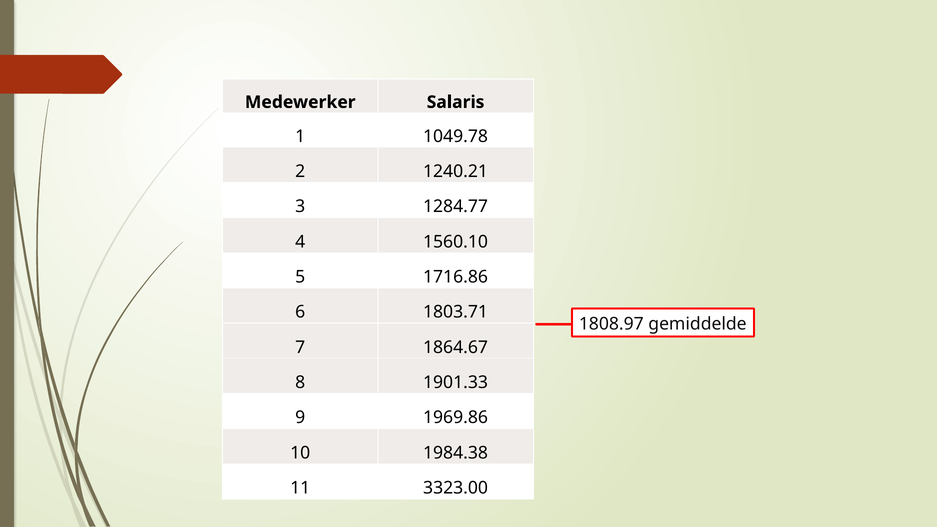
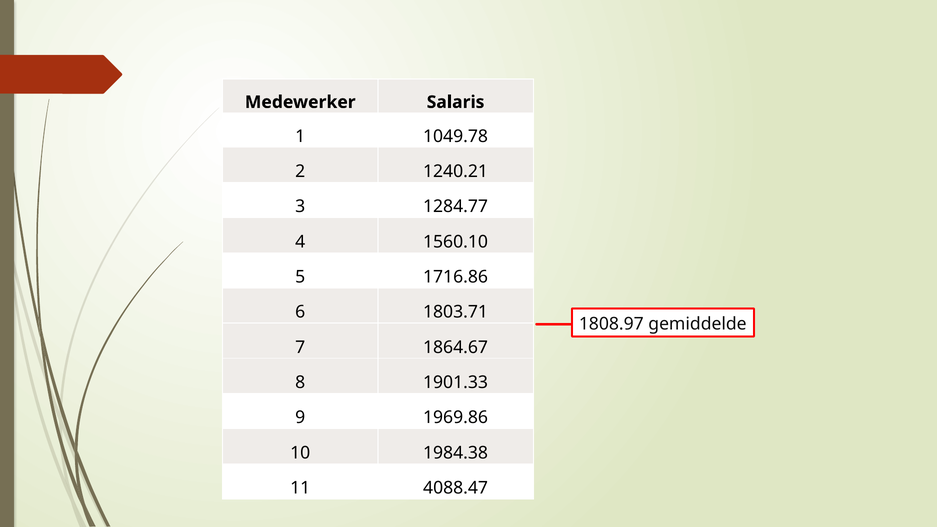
3323.00: 3323.00 -> 4088.47
